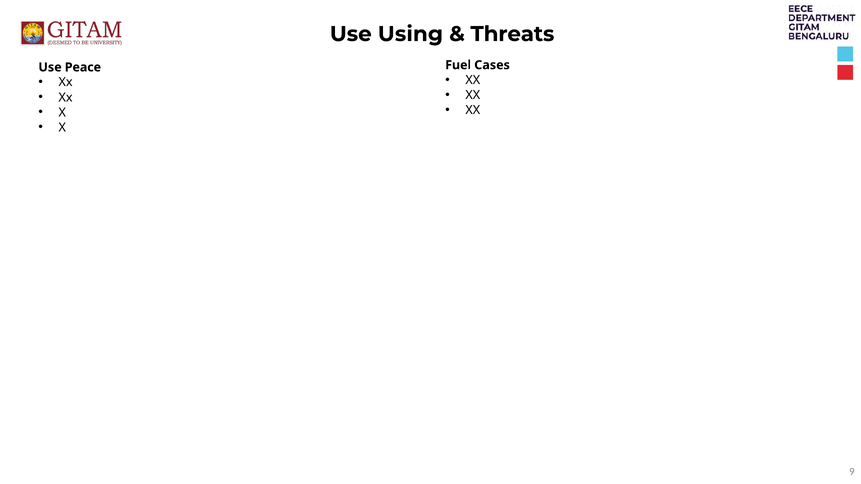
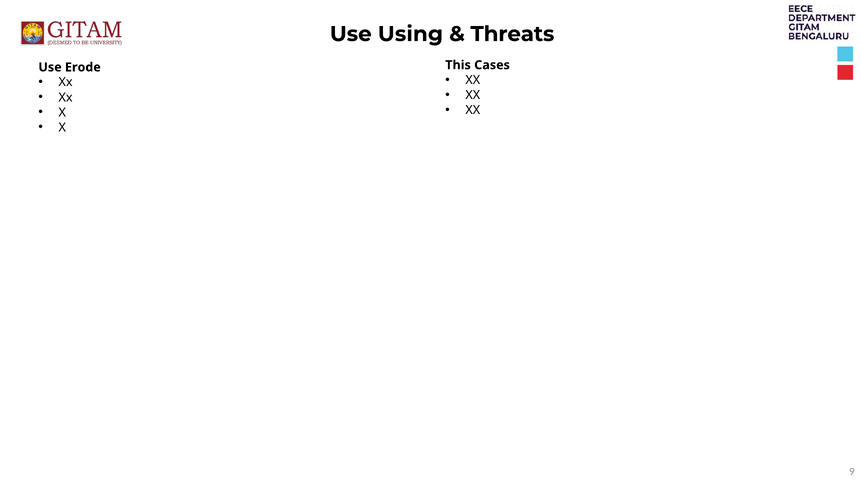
Fuel: Fuel -> This
Peace: Peace -> Erode
